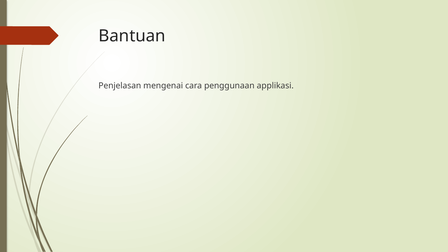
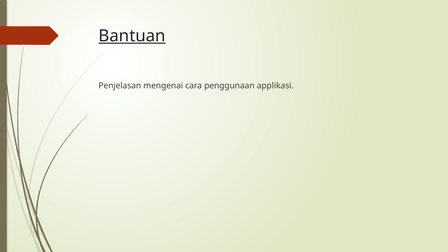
Bantuan underline: none -> present
